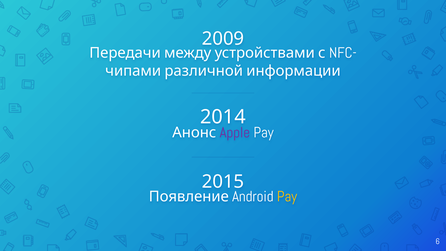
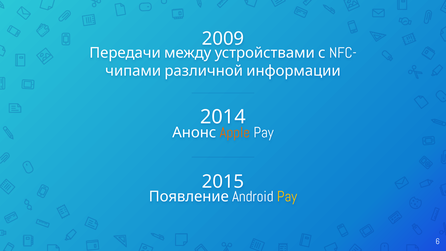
Apple colour: purple -> orange
